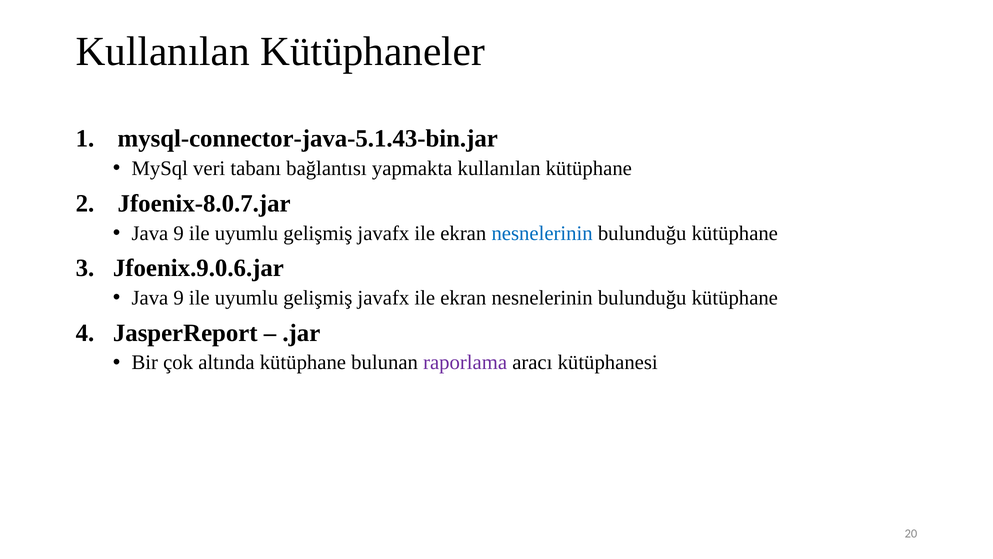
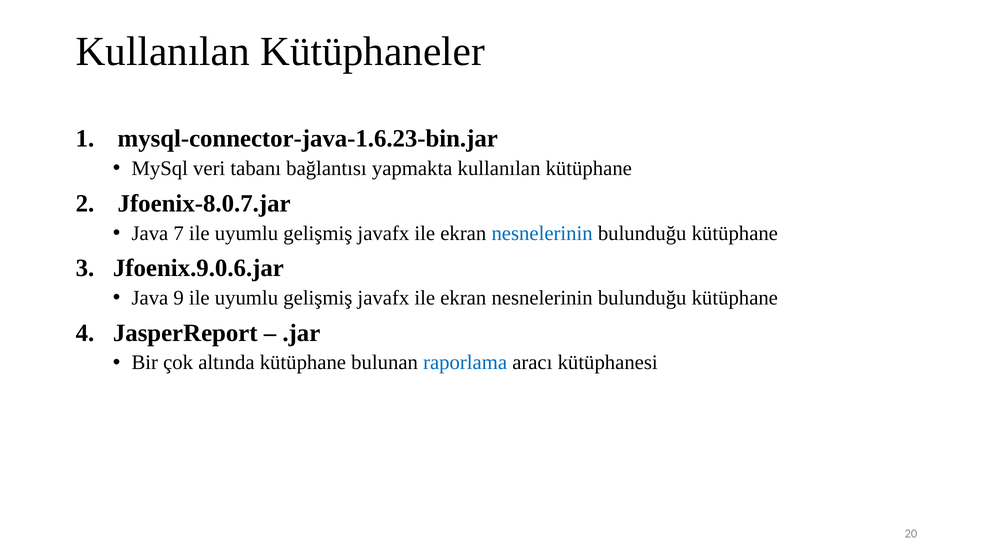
mysql-connector-java-5.1.43-bin.jar: mysql-connector-java-5.1.43-bin.jar -> mysql-connector-java-1.6.23-bin.jar
9 at (179, 233): 9 -> 7
raporlama colour: purple -> blue
